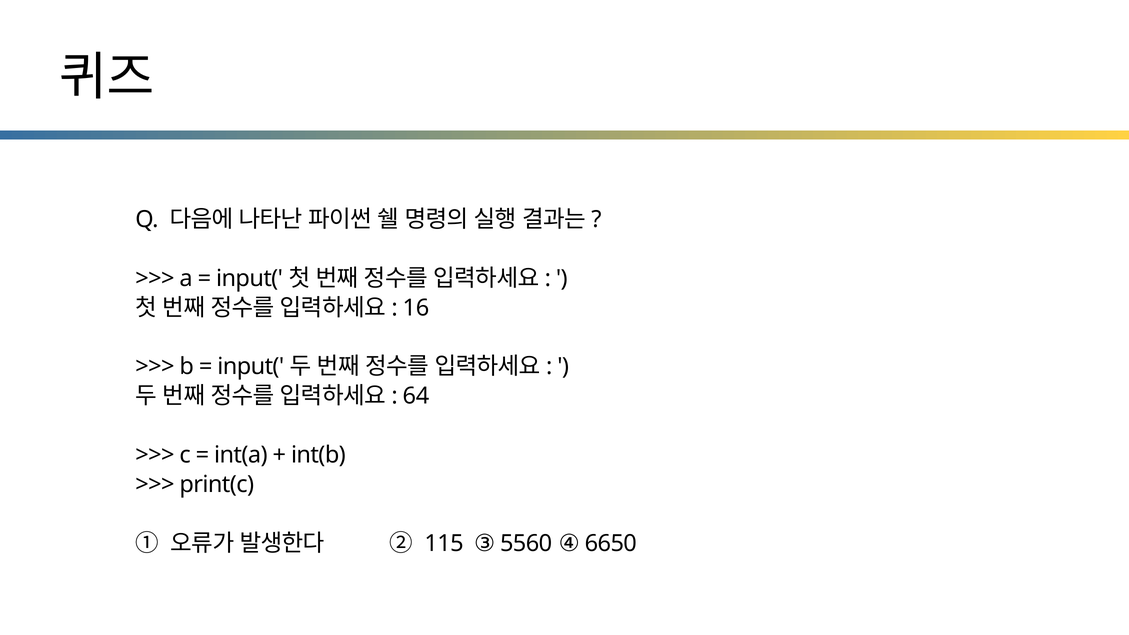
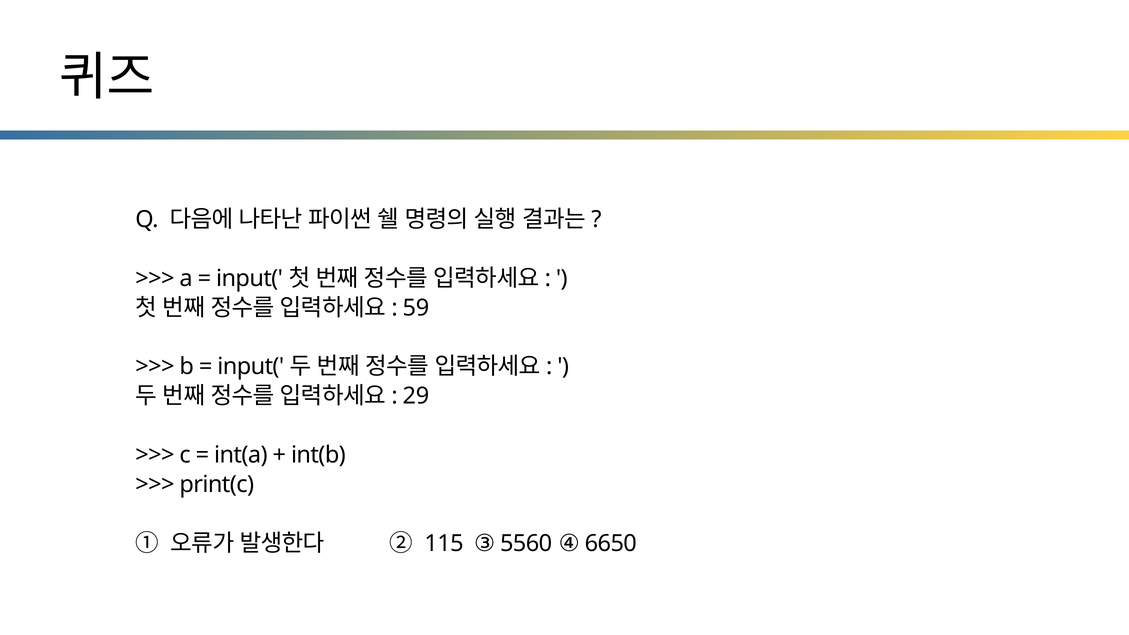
16: 16 -> 59
64: 64 -> 29
